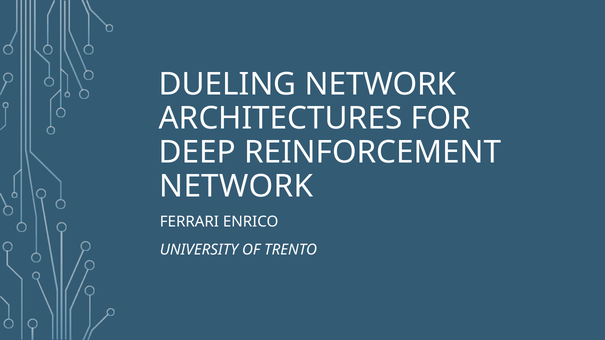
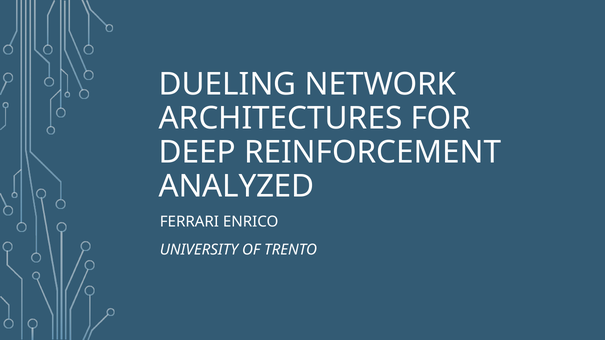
NETWORK at (236, 186): NETWORK -> ANALYZED
